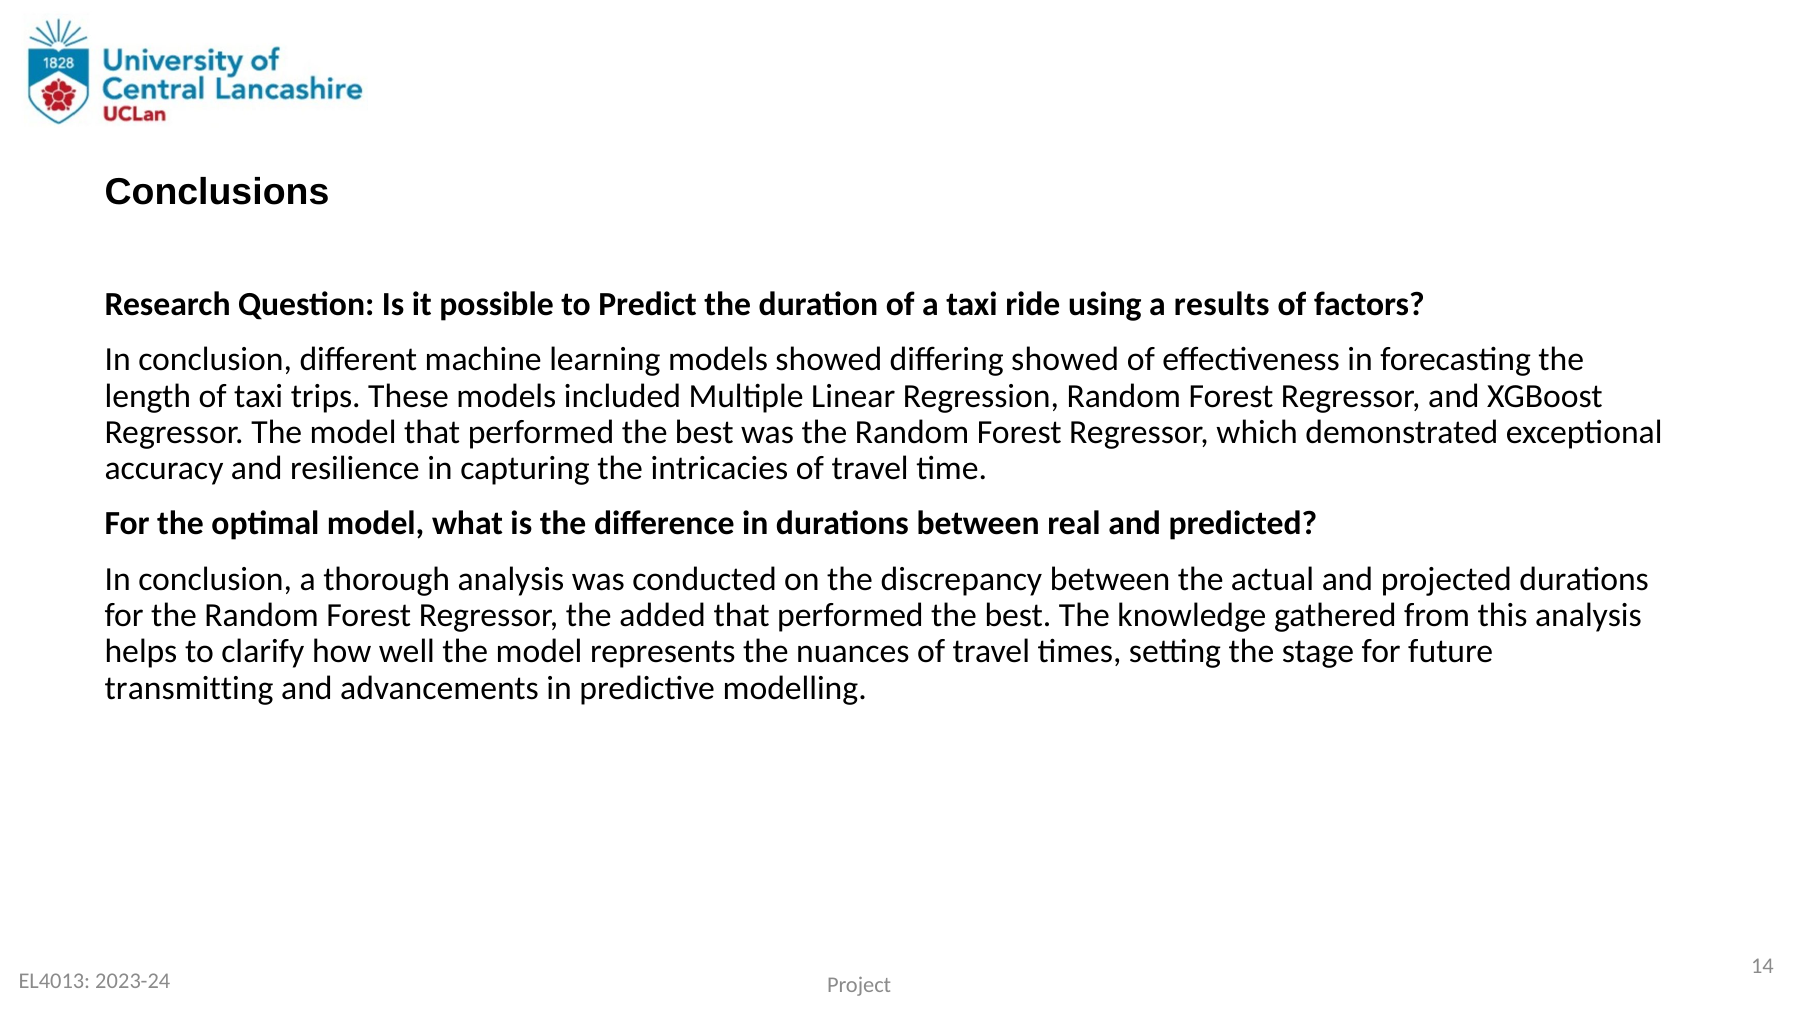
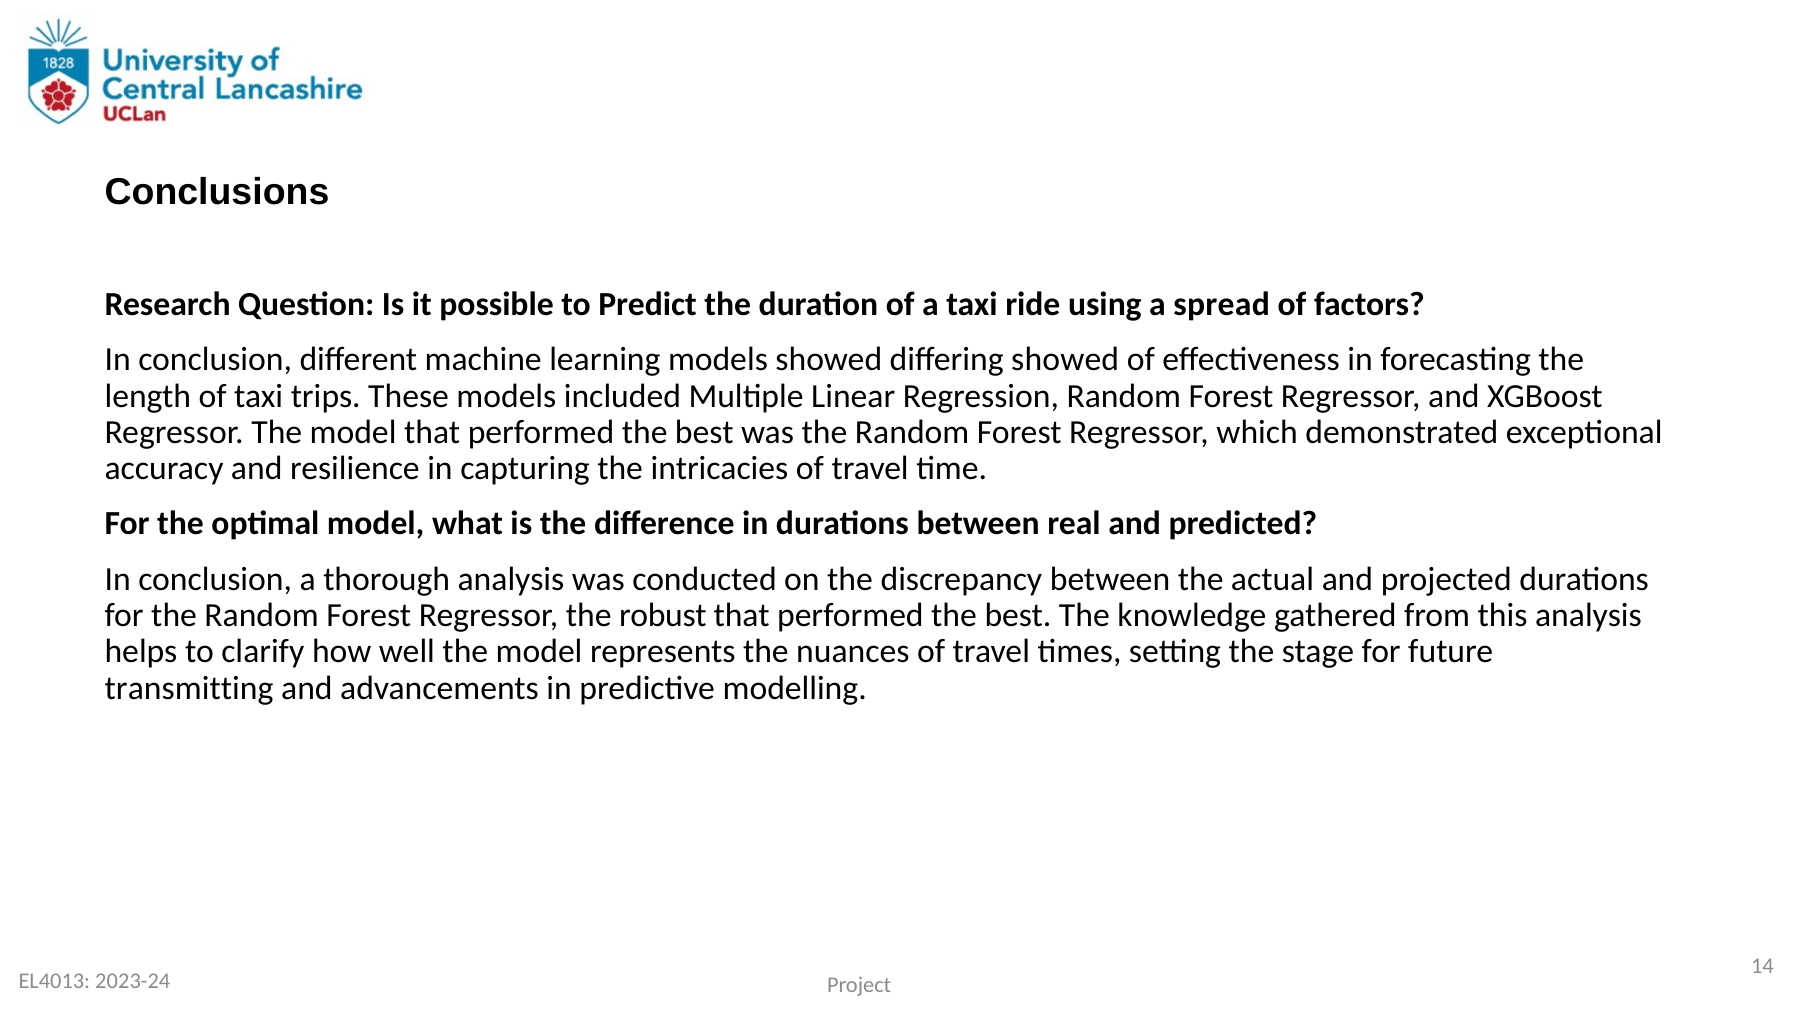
results: results -> spread
added: added -> robust
